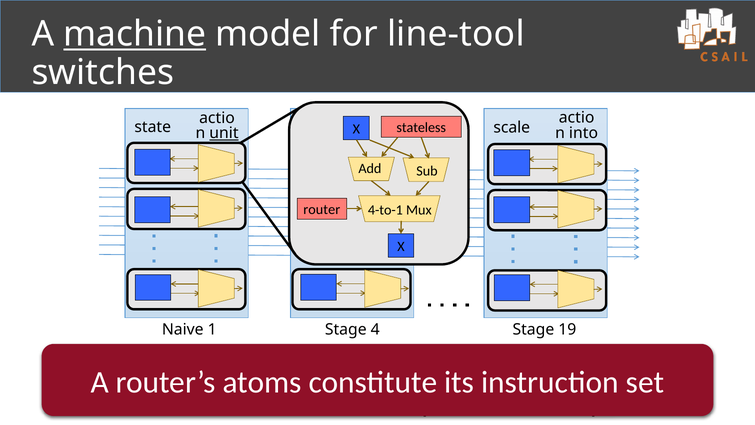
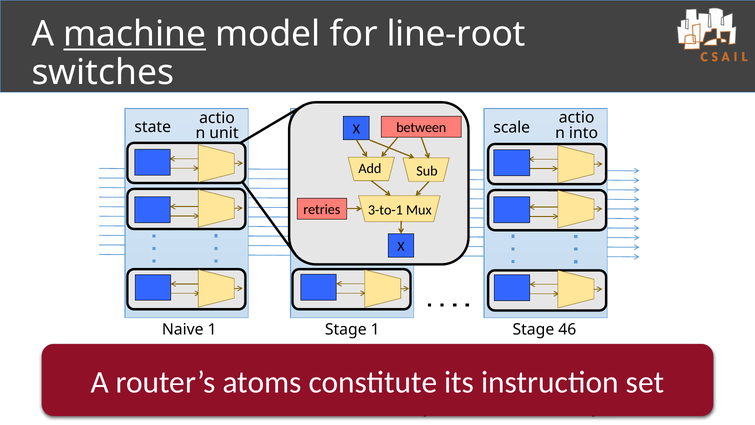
line-tool: line-tool -> line-root
stateless: stateless -> between
unit at (224, 133) underline: present -> none
router: router -> retries
4-to-1: 4-to-1 -> 3-to-1
Stage 4: 4 -> 1
19: 19 -> 46
